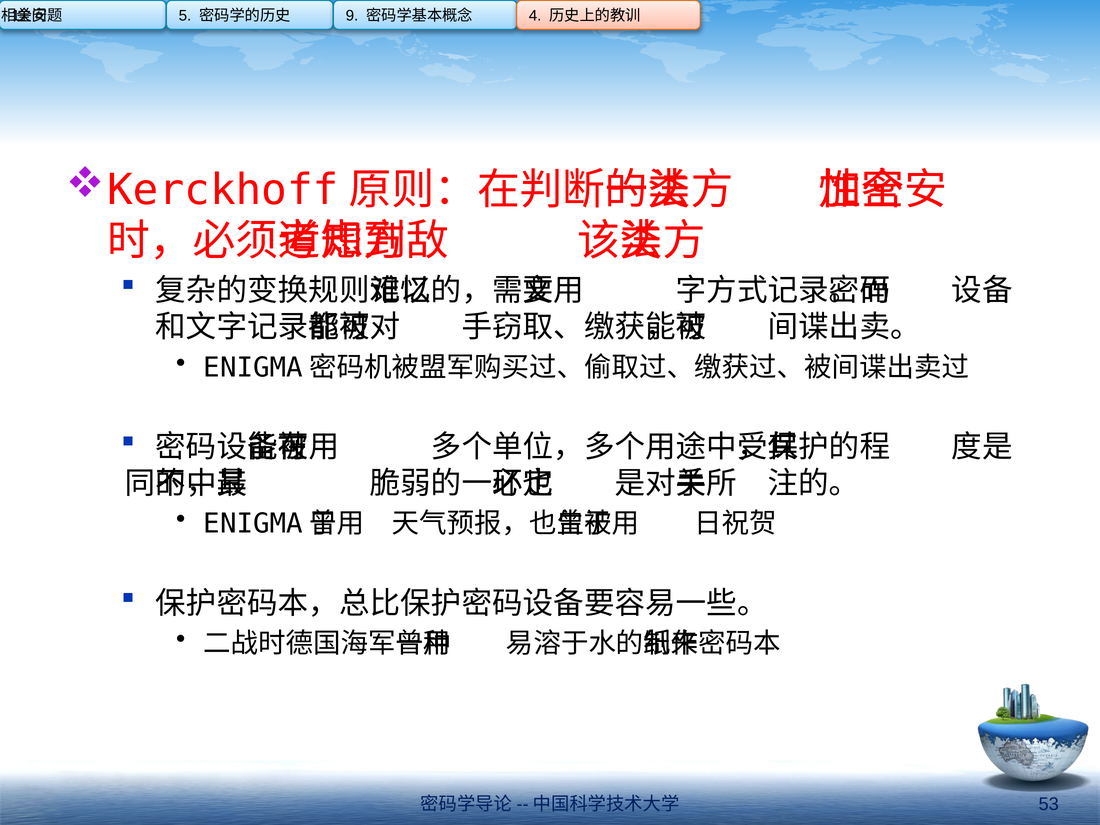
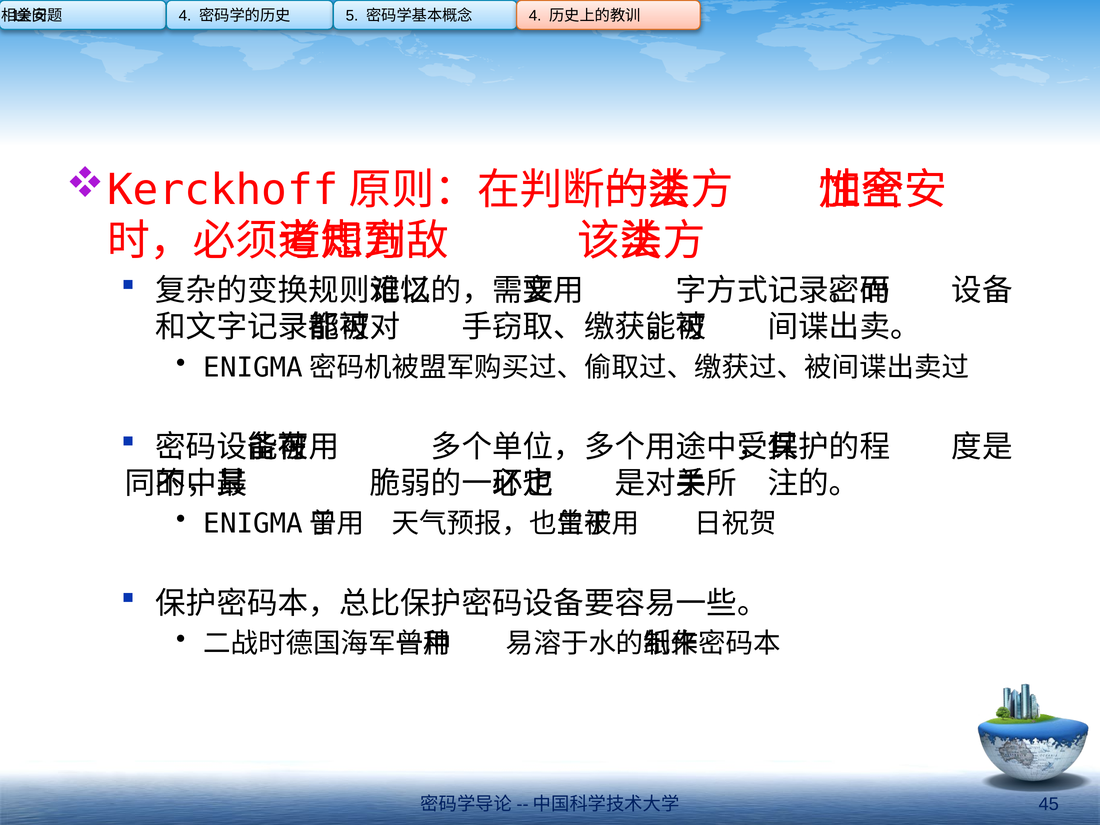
5 at (185, 16): 5 -> 4
9: 9 -> 5
53: 53 -> 45
